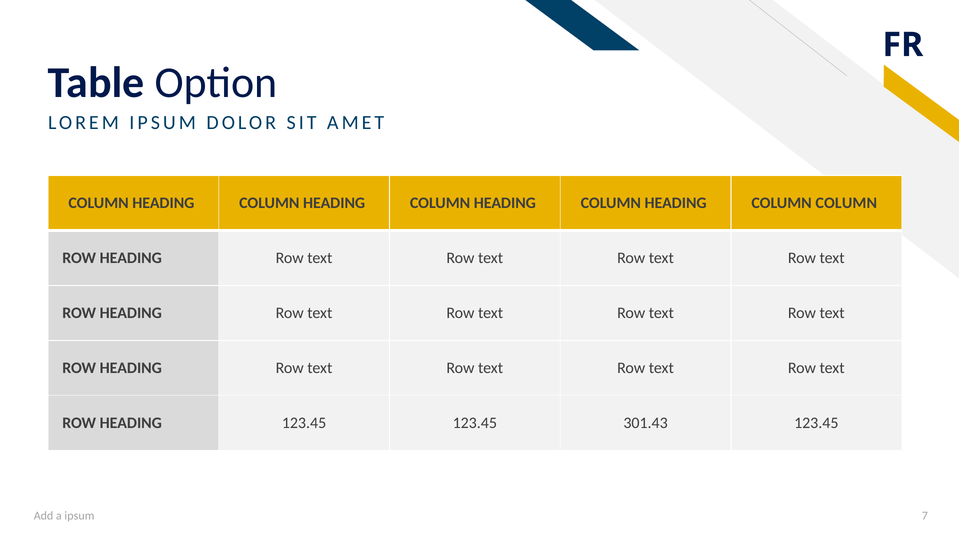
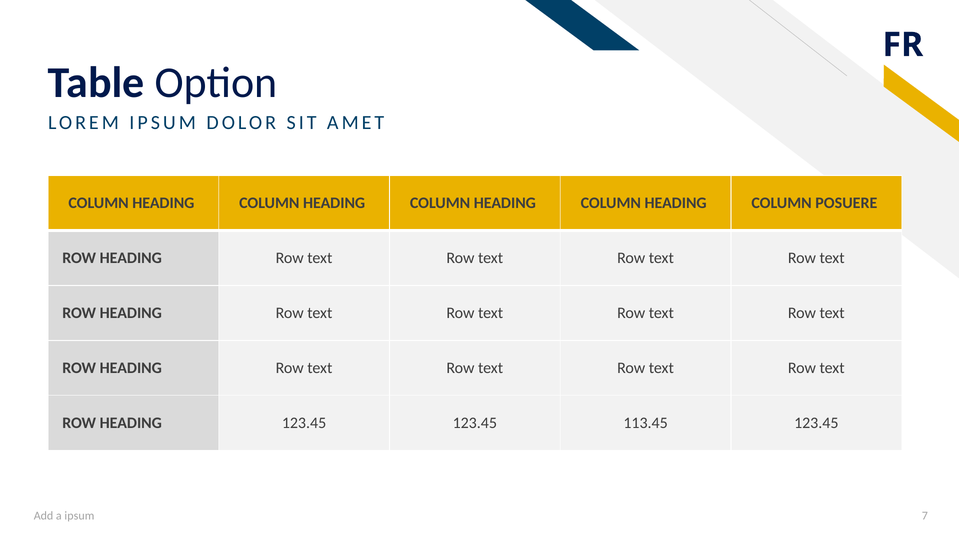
COLUMN COLUMN: COLUMN -> POSUERE
301.43: 301.43 -> 113.45
